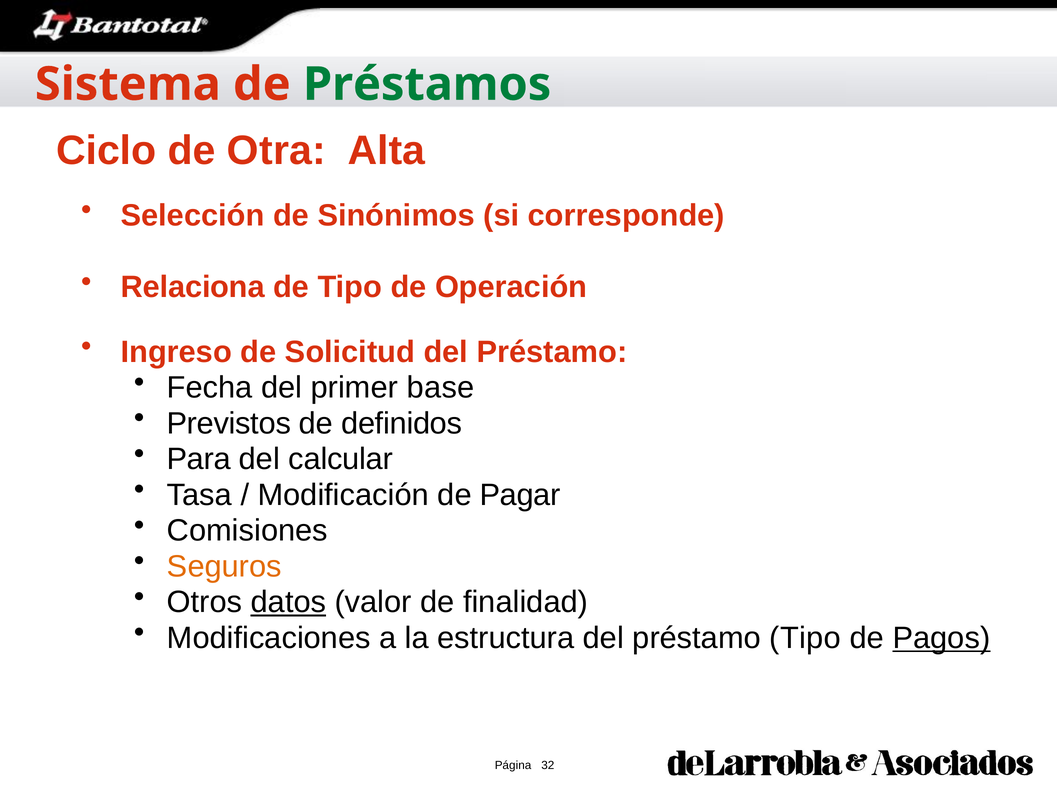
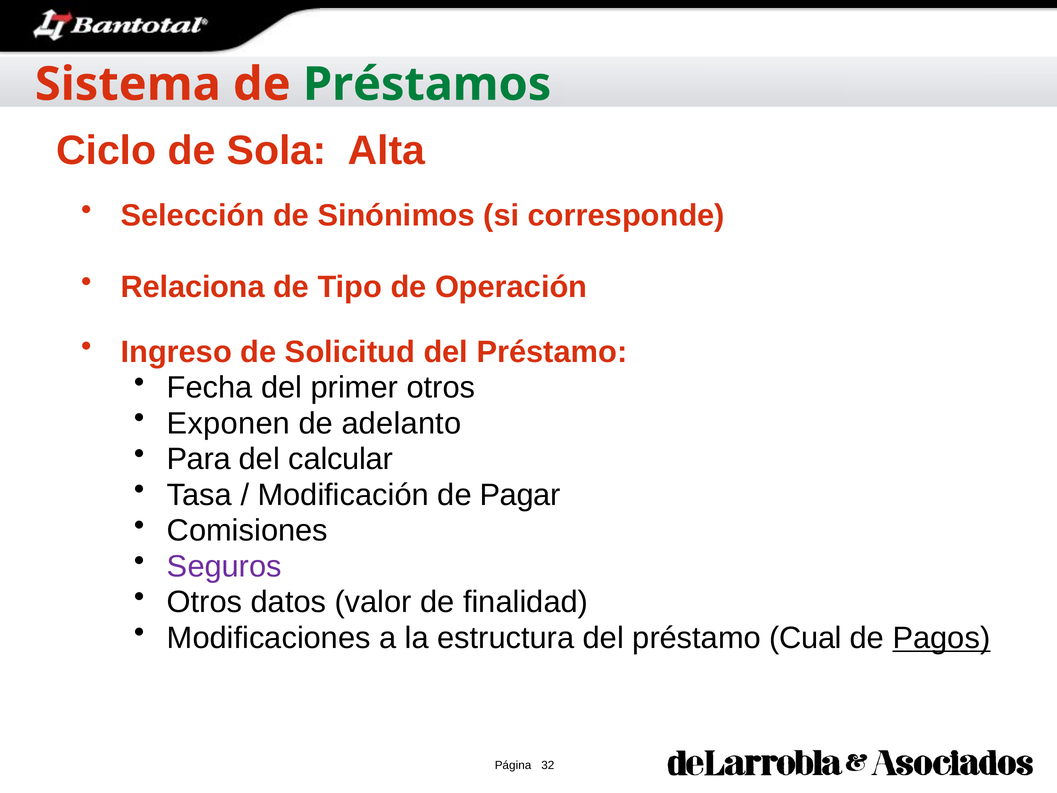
Otra: Otra -> Sola
primer base: base -> otros
Previstos: Previstos -> Exponen
definidos: definidos -> adelanto
Seguros colour: orange -> purple
datos underline: present -> none
préstamo Tipo: Tipo -> Cual
